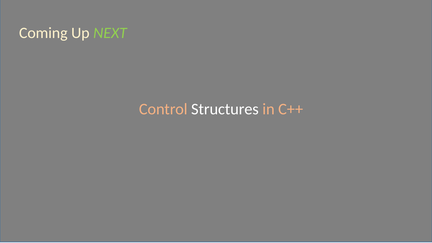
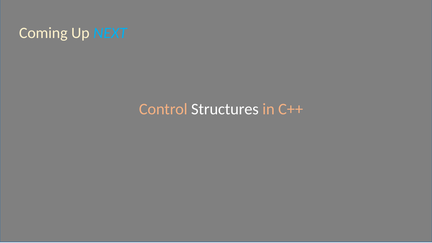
NEXT colour: light green -> light blue
